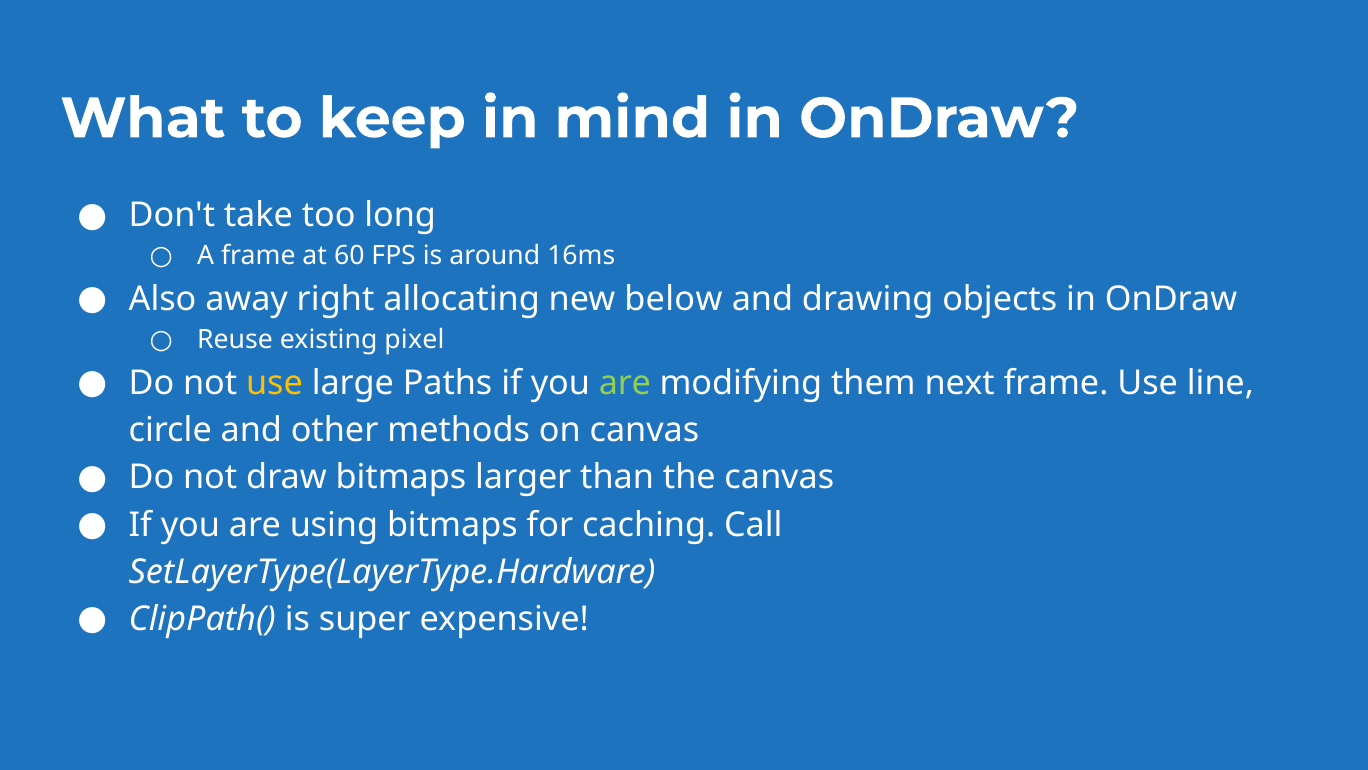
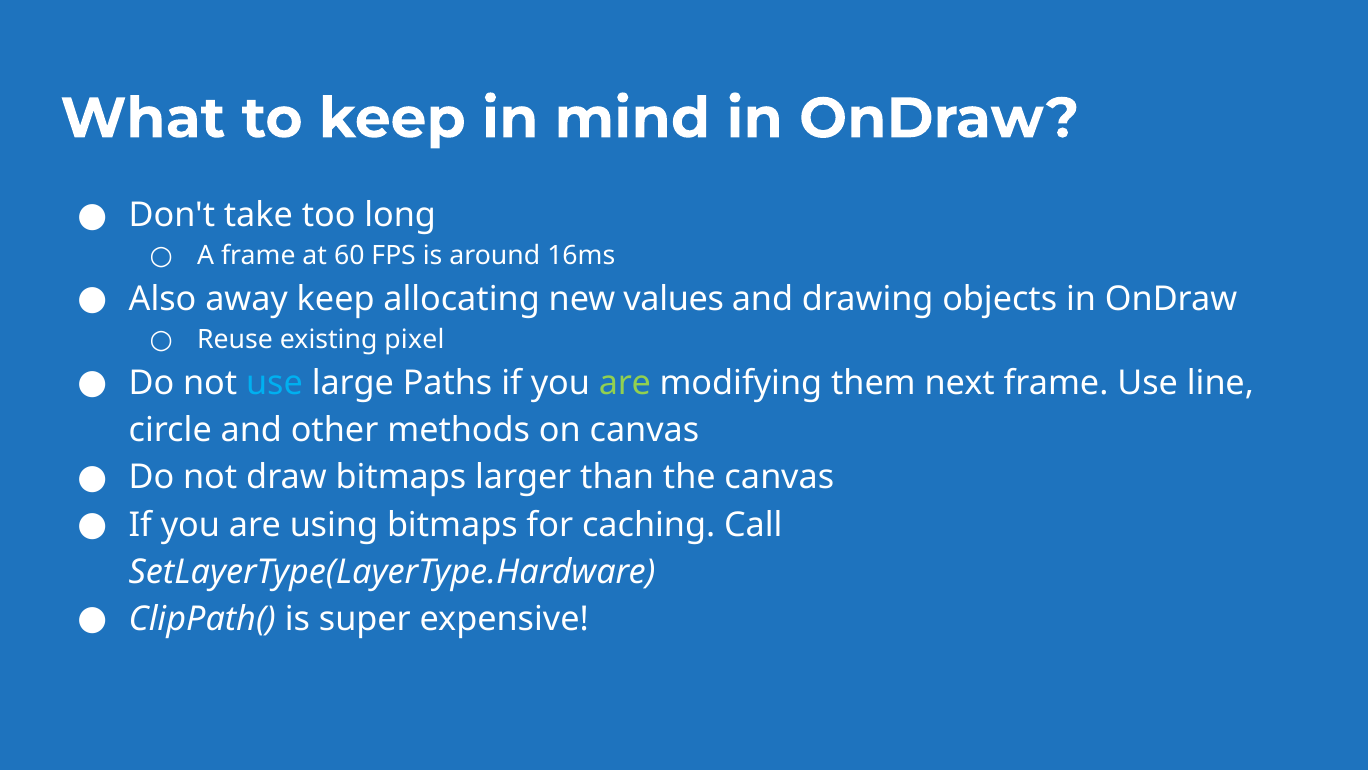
away right: right -> keep
below: below -> values
use at (275, 383) colour: yellow -> light blue
